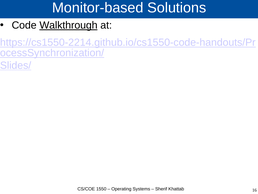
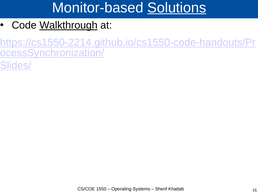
Solutions underline: none -> present
